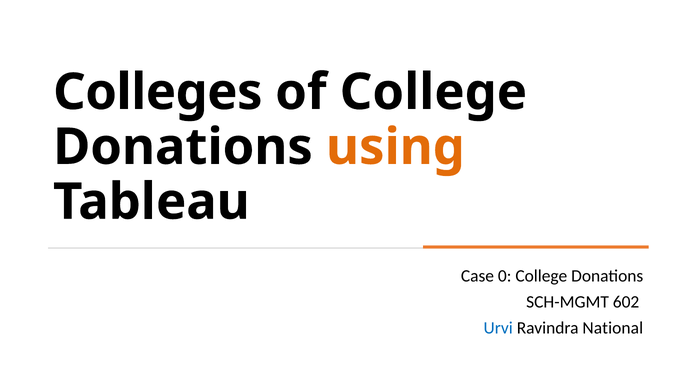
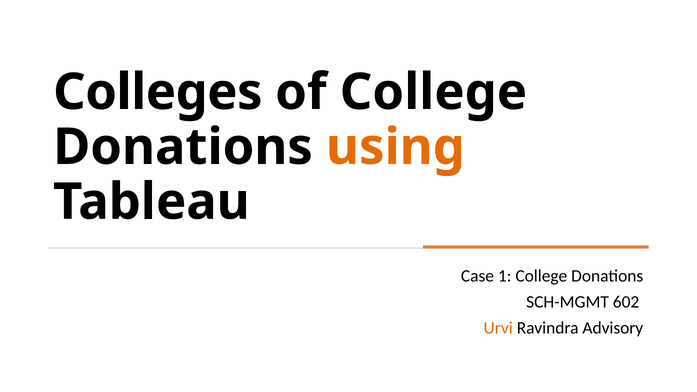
0: 0 -> 1
Urvi colour: blue -> orange
National: National -> Advisory
